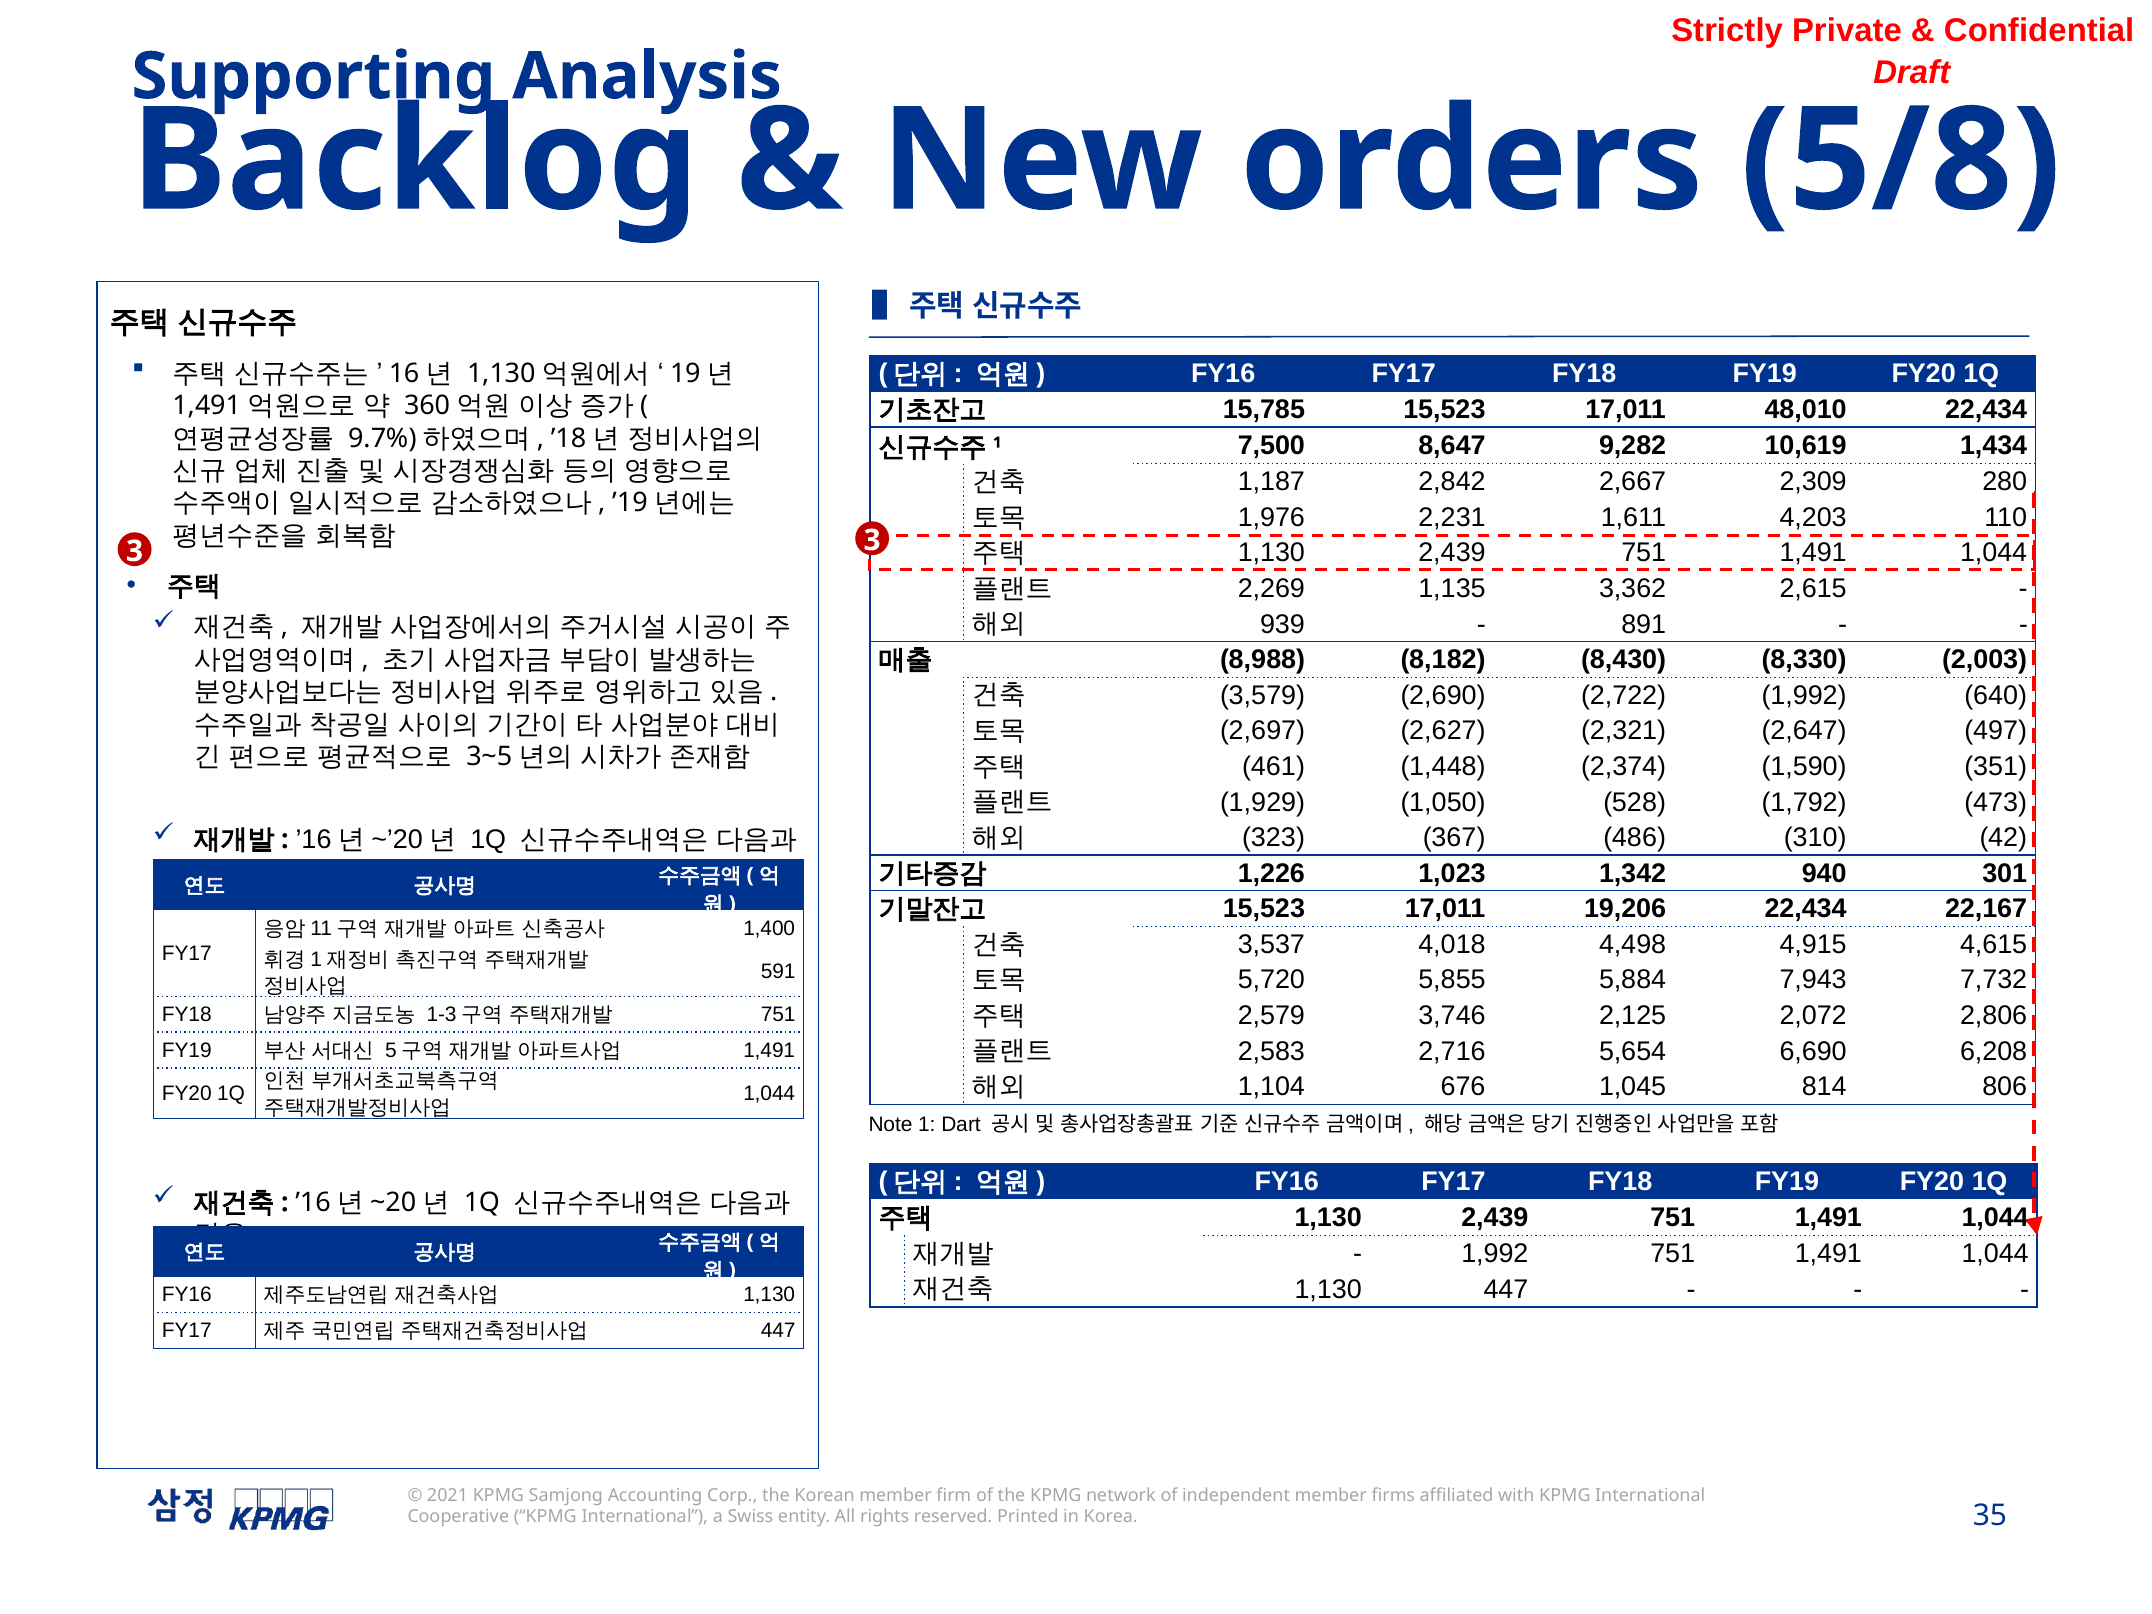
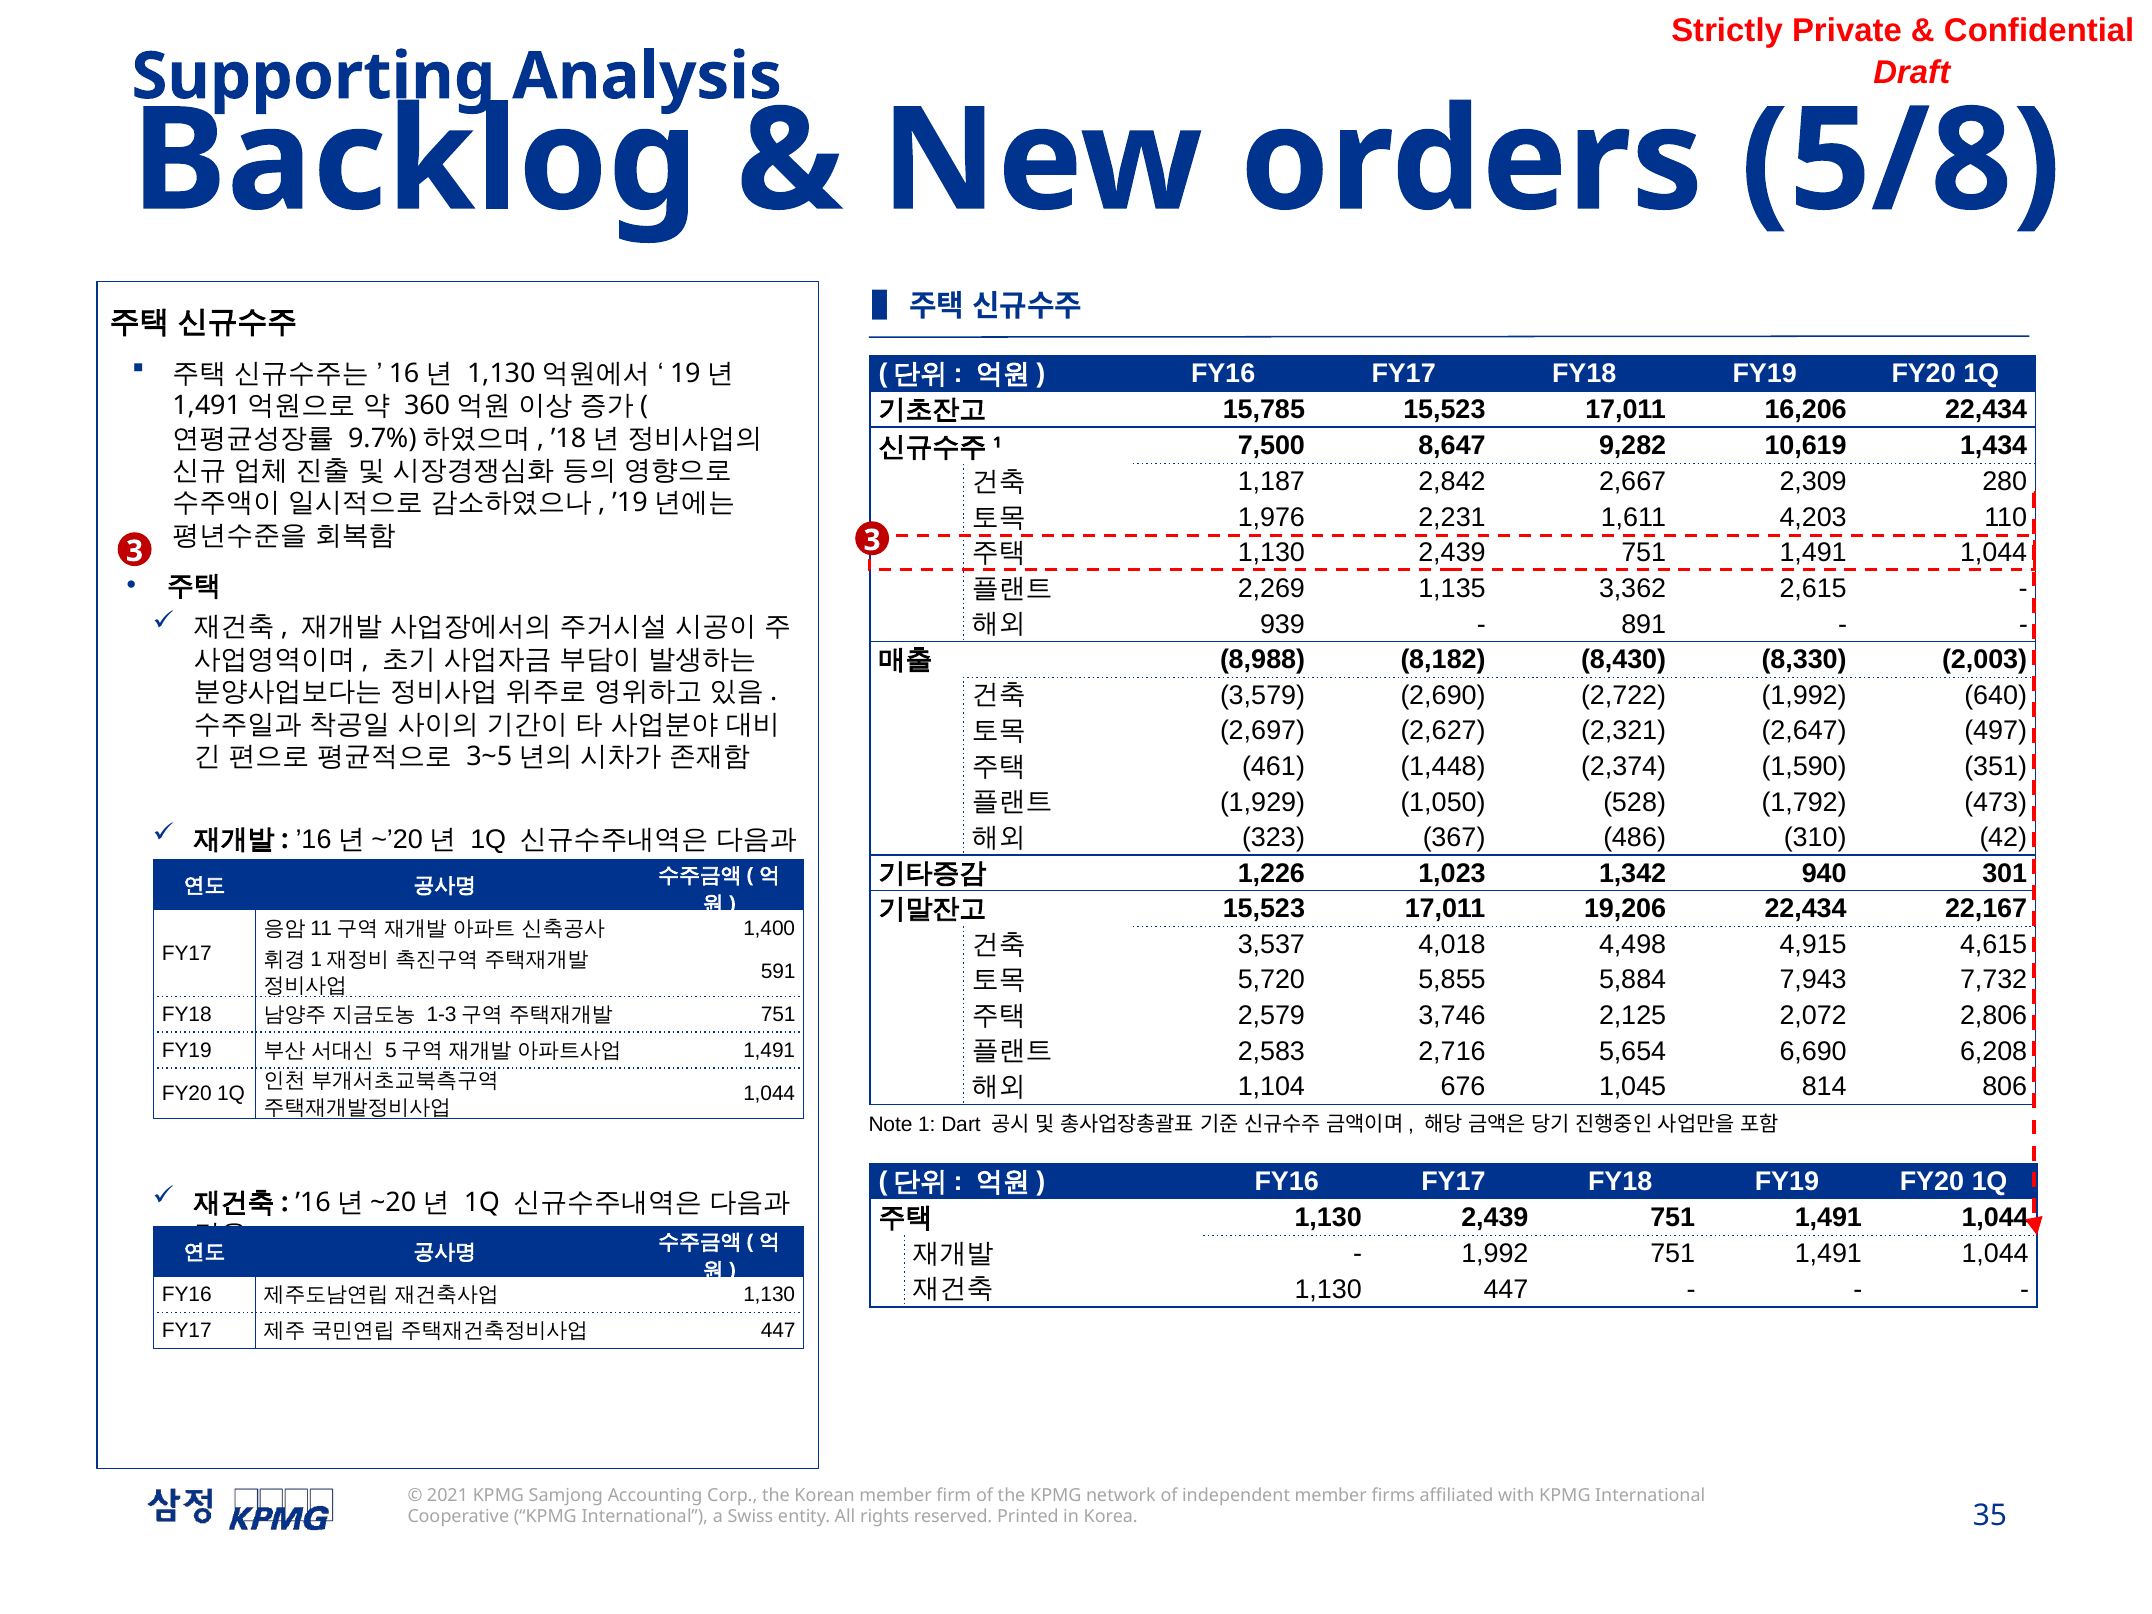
48,010: 48,010 -> 16,206
